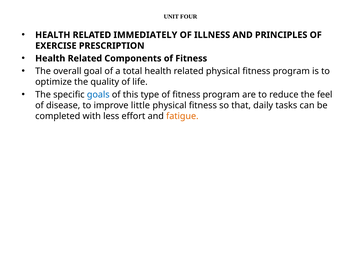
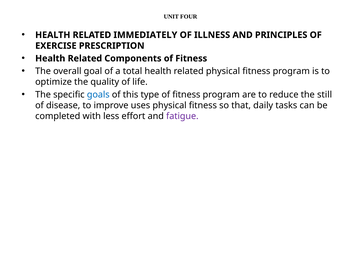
feel: feel -> still
little: little -> uses
fatigue colour: orange -> purple
